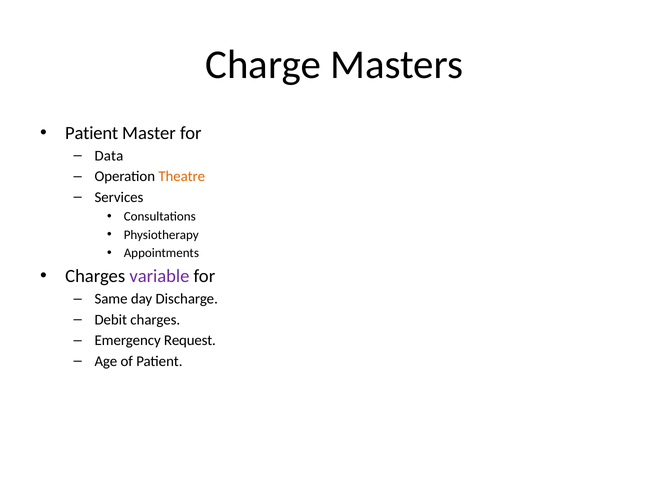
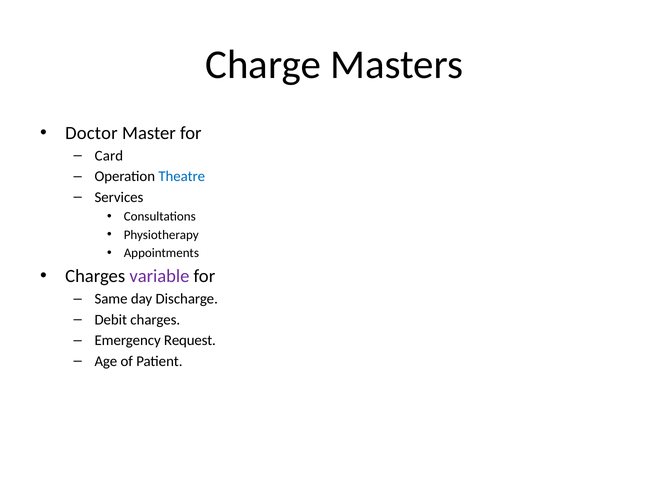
Patient at (92, 133): Patient -> Doctor
Data: Data -> Card
Theatre colour: orange -> blue
